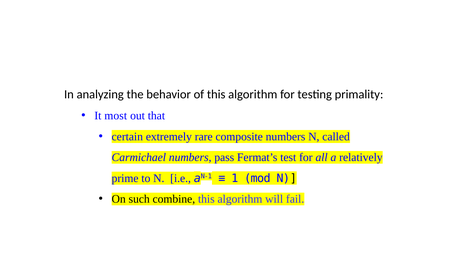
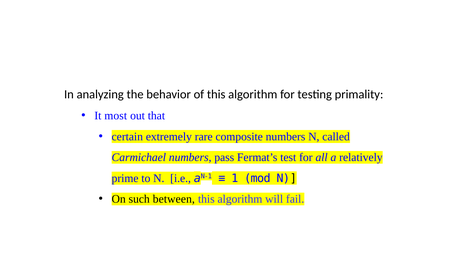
combine: combine -> between
